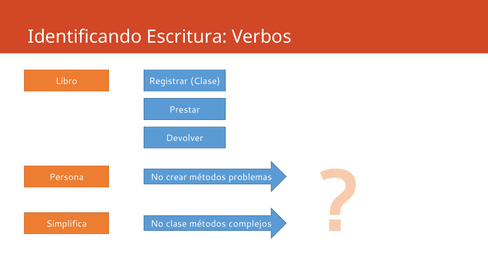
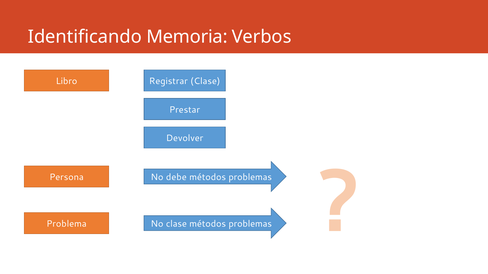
Escritura: Escritura -> Memoria
crear: crear -> debe
Simplifica: Simplifica -> Problema
complejos at (250, 224): complejos -> problemas
